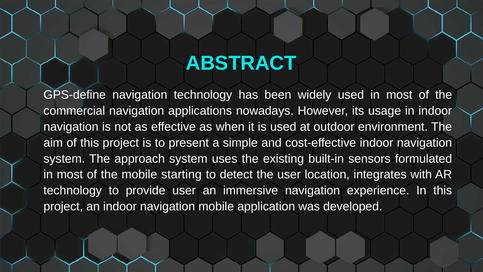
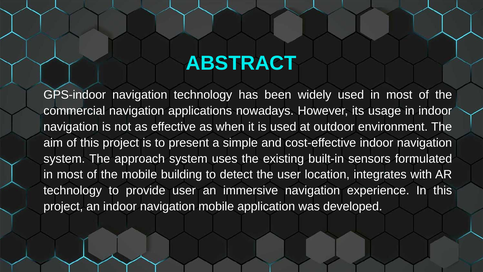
GPS-define: GPS-define -> GPS-indoor
starting: starting -> building
